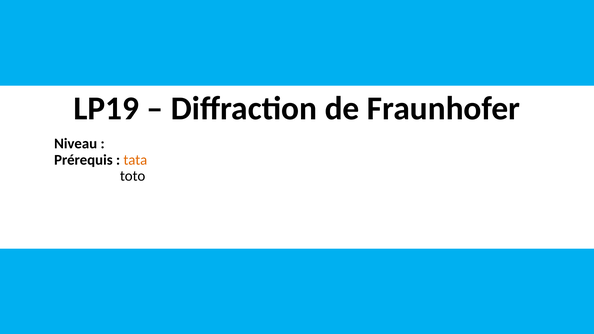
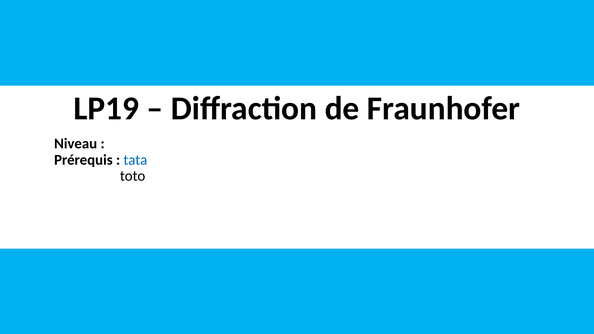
tata colour: orange -> blue
